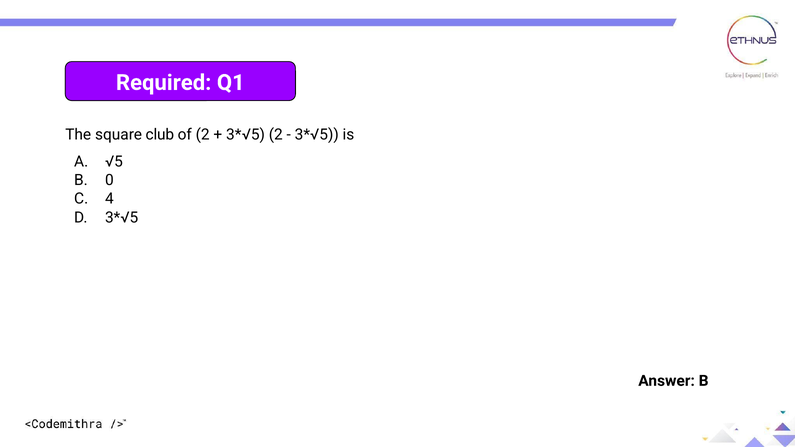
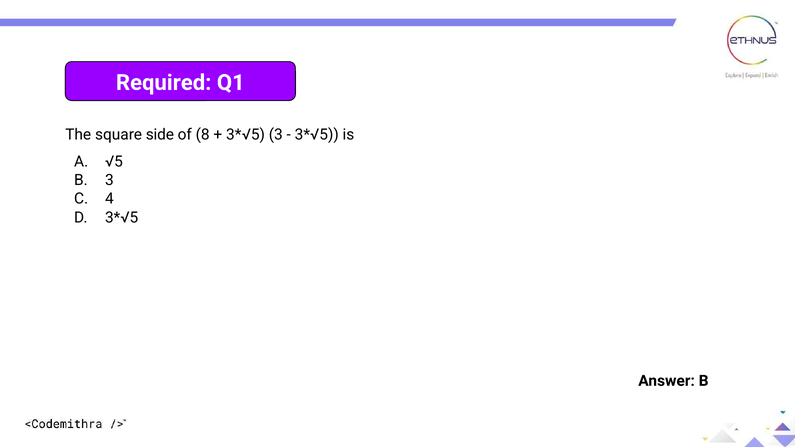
club: club -> side
of 2: 2 -> 8
2 at (276, 134): 2 -> 3
B 0: 0 -> 3
